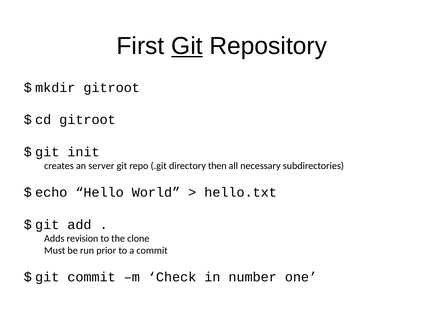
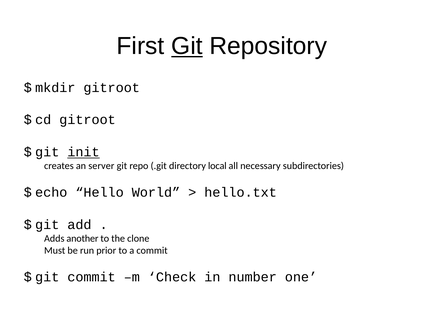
init underline: none -> present
then: then -> local
revision: revision -> another
